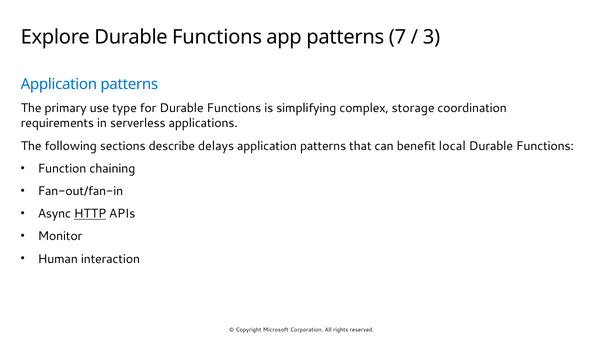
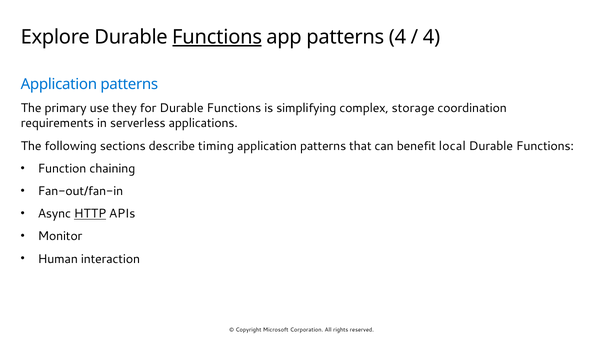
Functions at (217, 37) underline: none -> present
patterns 7: 7 -> 4
3 at (432, 37): 3 -> 4
type: type -> they
delays: delays -> timing
